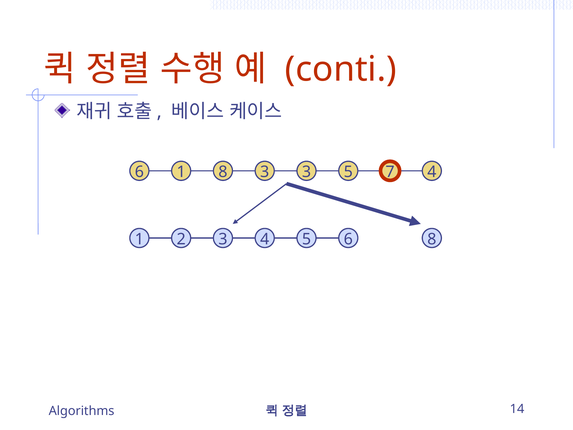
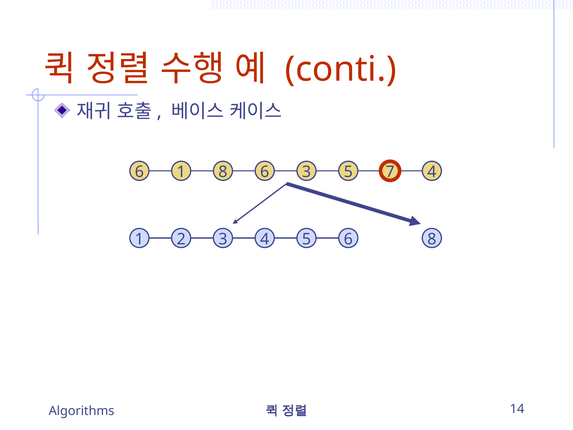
8 3: 3 -> 6
